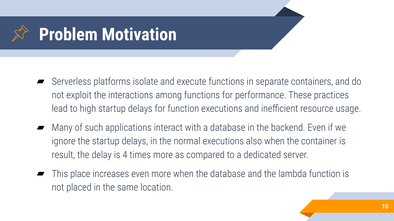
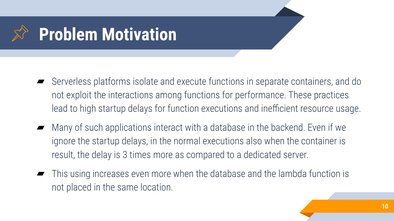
4: 4 -> 3
place: place -> using
